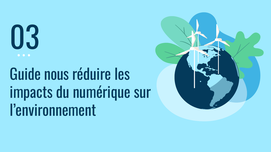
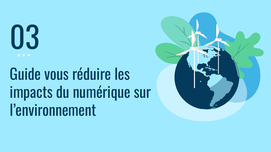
nous: nous -> vous
